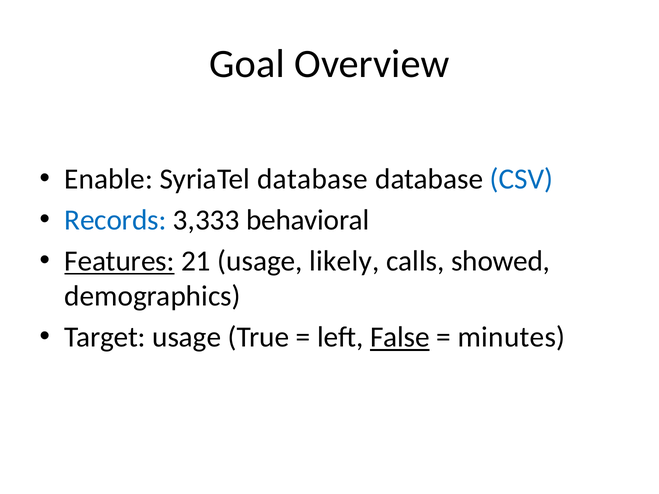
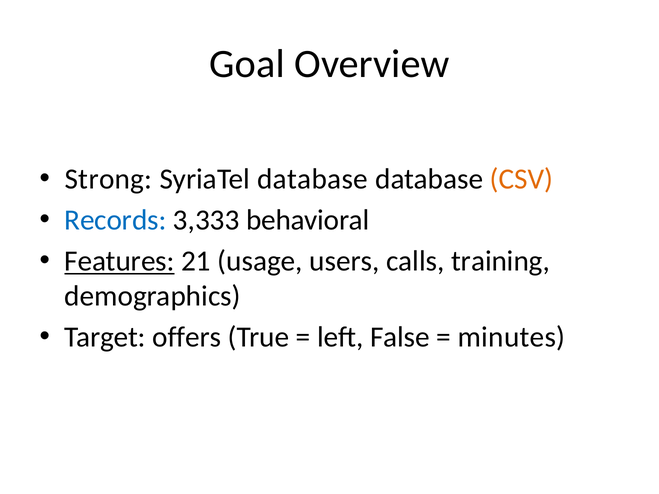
Enable: Enable -> Strong
CSV colour: blue -> orange
likely: likely -> users
showed: showed -> training
Target usage: usage -> offers
False underline: present -> none
